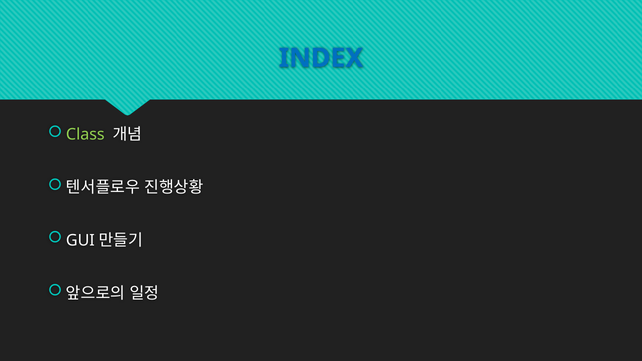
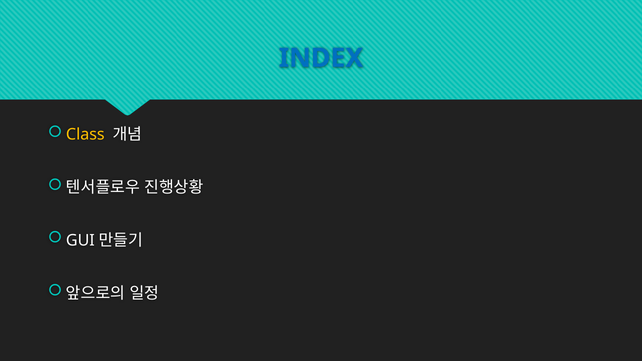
Class colour: light green -> yellow
